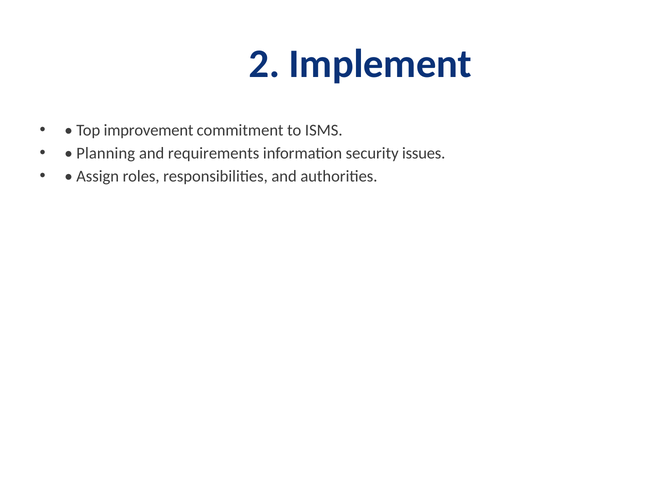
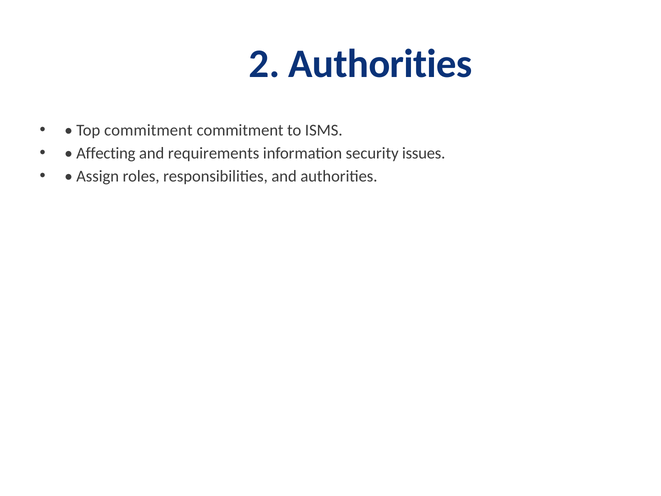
Implement at (380, 64): Implement -> Authorities
Top improvement: improvement -> commitment
Planning: Planning -> Affecting
